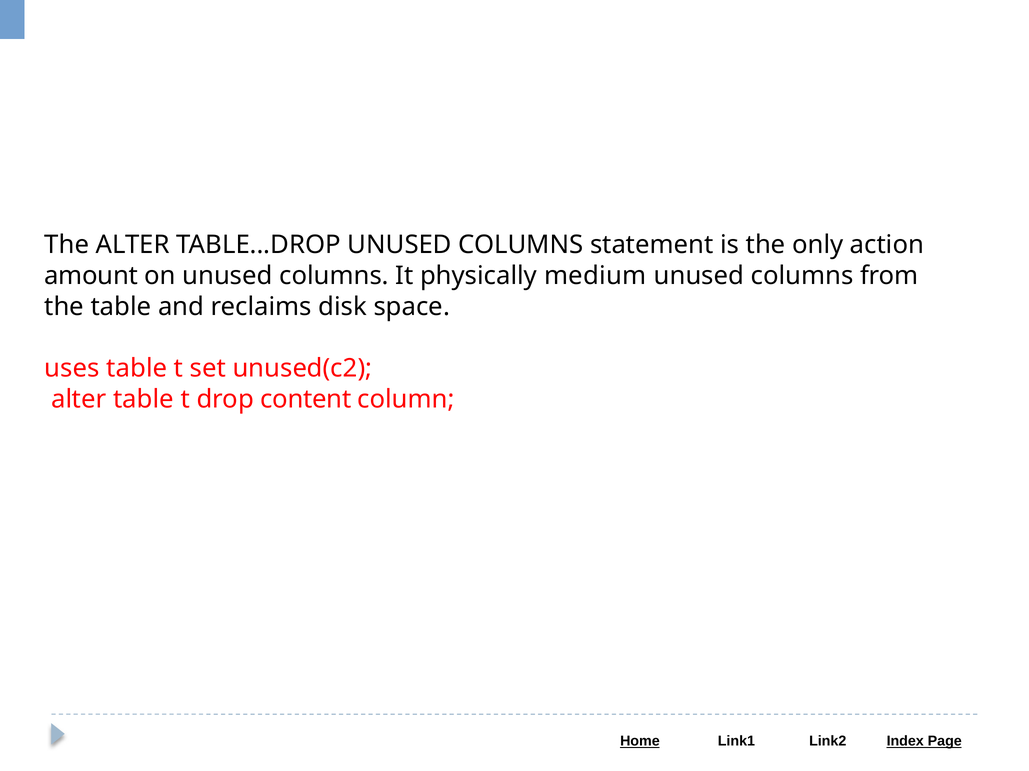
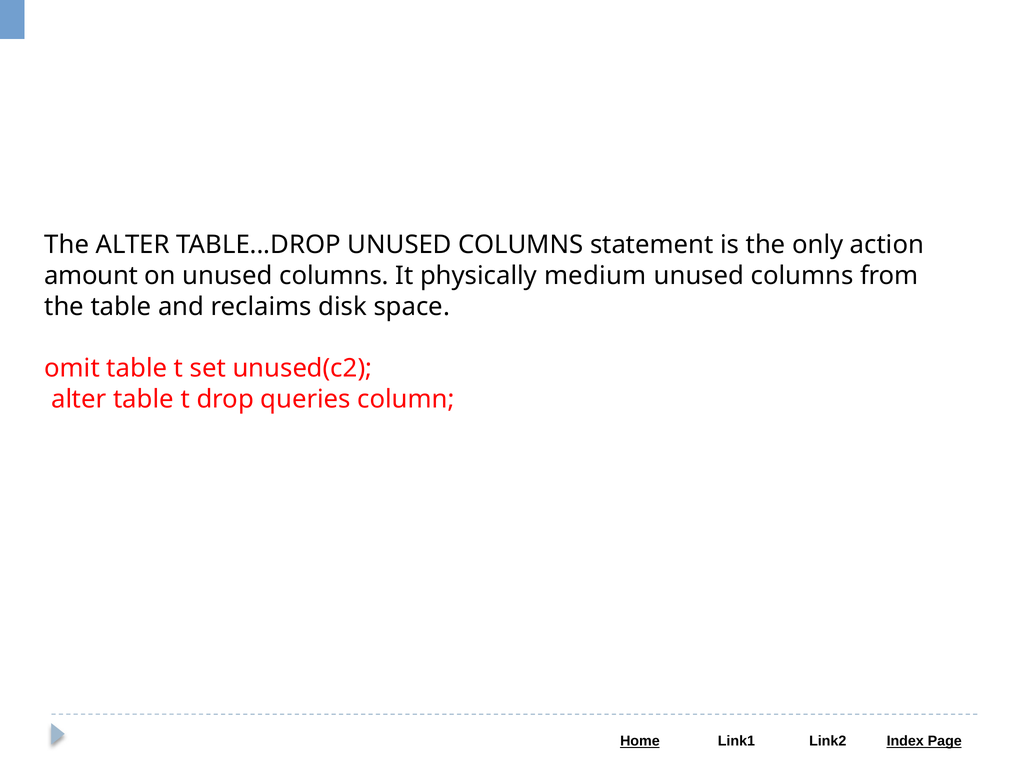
uses: uses -> omit
content: content -> queries
